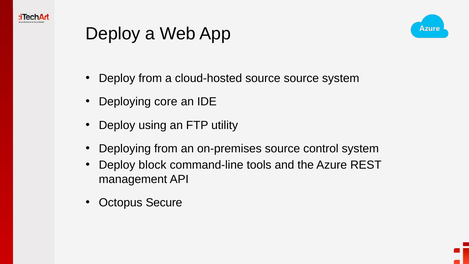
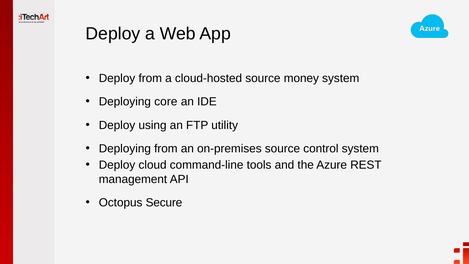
source source: source -> money
block: block -> cloud
